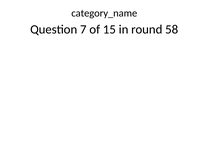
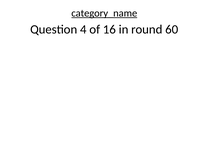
category_name underline: none -> present
7: 7 -> 4
15: 15 -> 16
58: 58 -> 60
